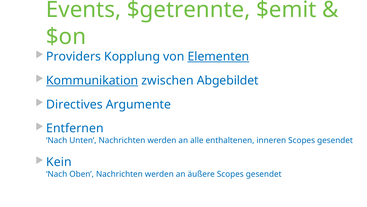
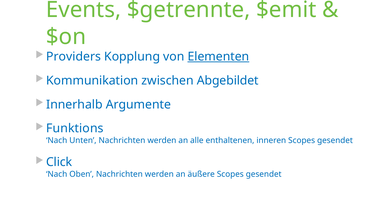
Kommunikation underline: present -> none
Directives: Directives -> Innerhalb
Entfernen: Entfernen -> Funktions
Kein: Kein -> Click
